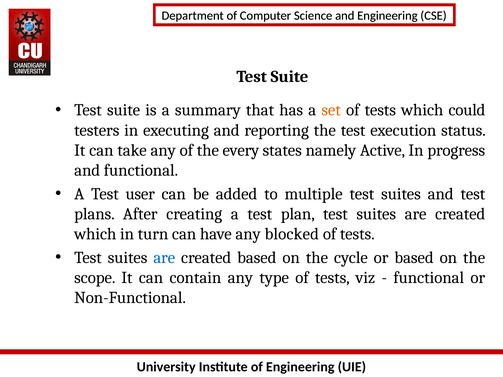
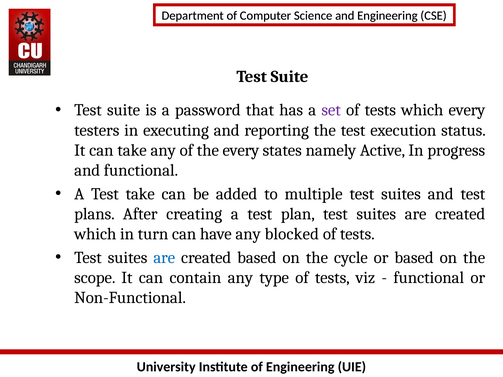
summary: summary -> password
set colour: orange -> purple
which could: could -> every
Test user: user -> take
